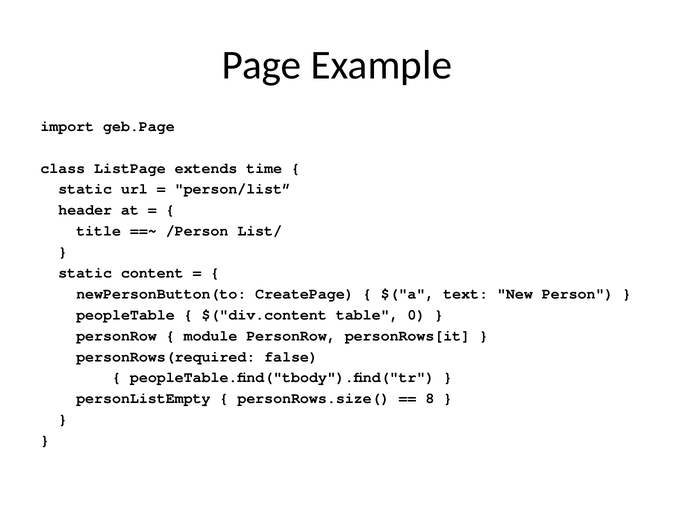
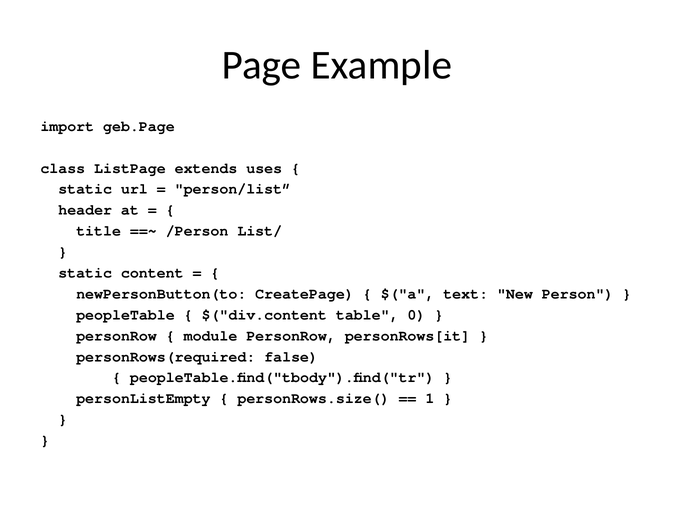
time: time -> uses
8: 8 -> 1
